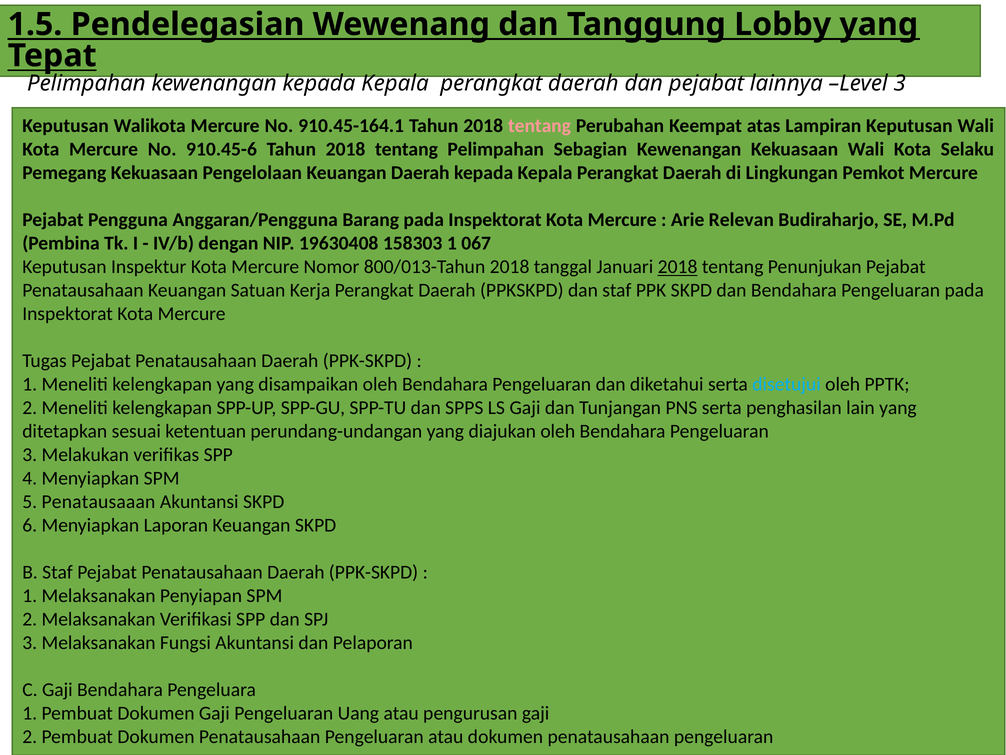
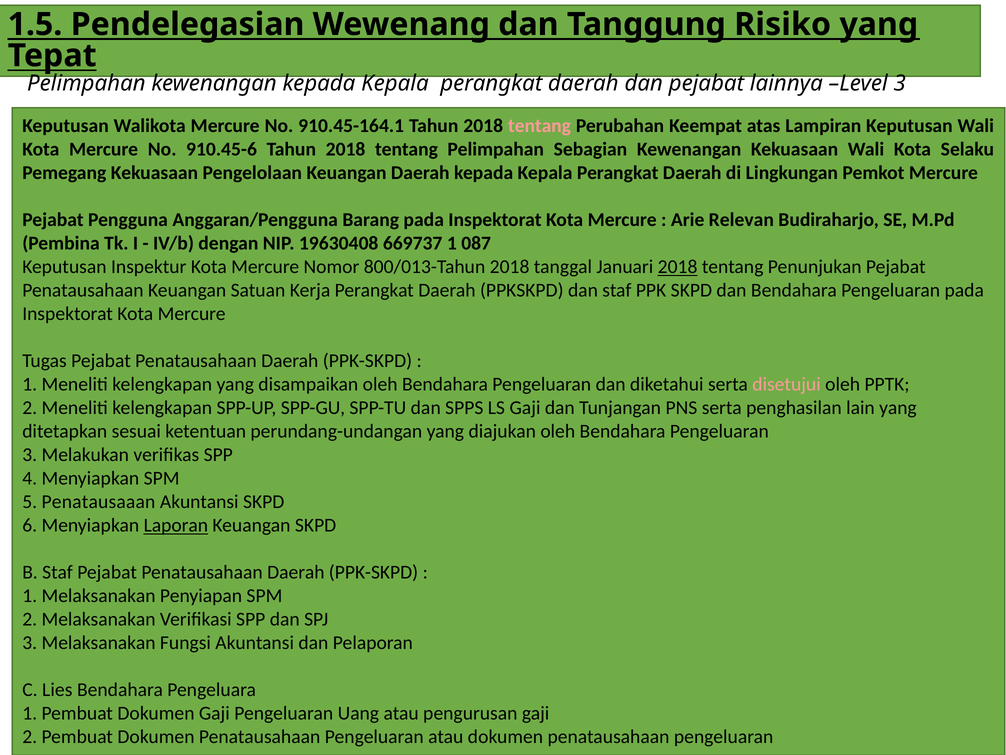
Lobby: Lobby -> Risiko
158303: 158303 -> 669737
067: 067 -> 087
disetujui colour: light blue -> pink
Laporan underline: none -> present
C Gaji: Gaji -> Lies
